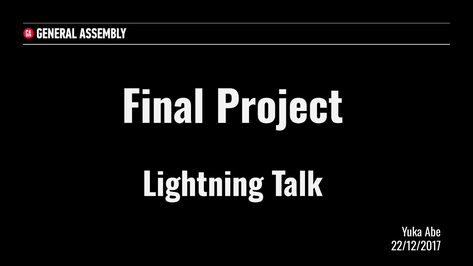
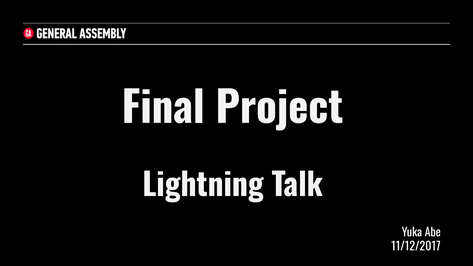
22/12/2017: 22/12/2017 -> 11/12/2017
